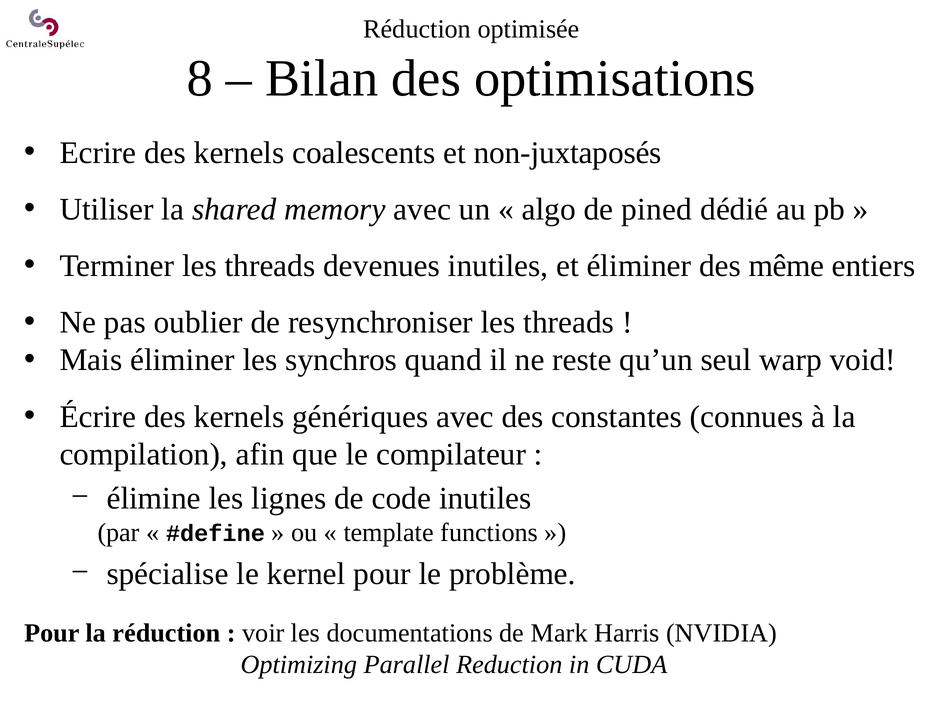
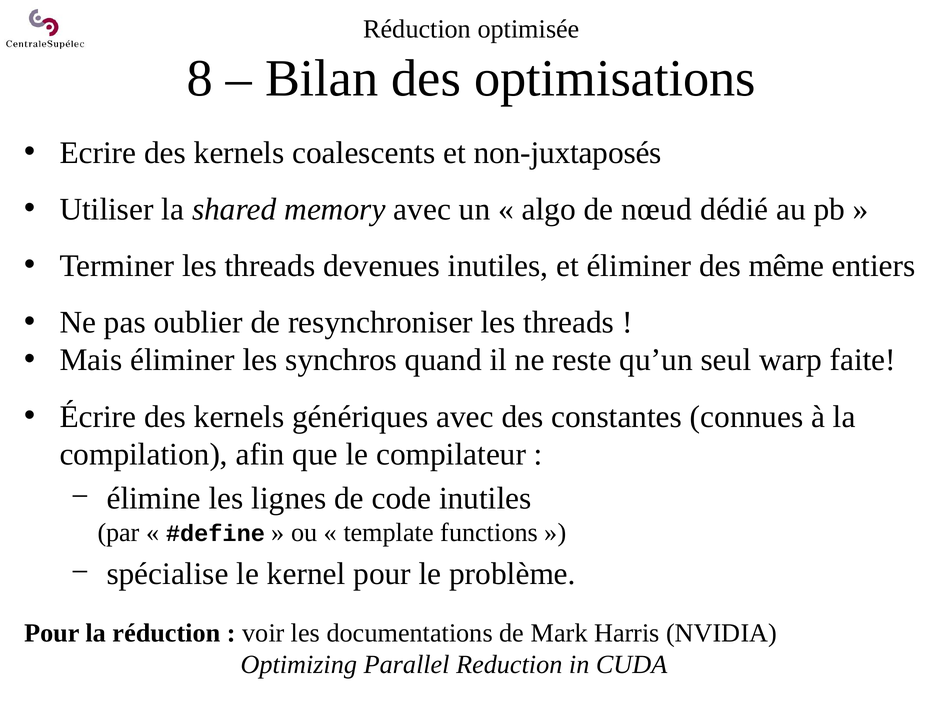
pined: pined -> nœud
void: void -> faite
